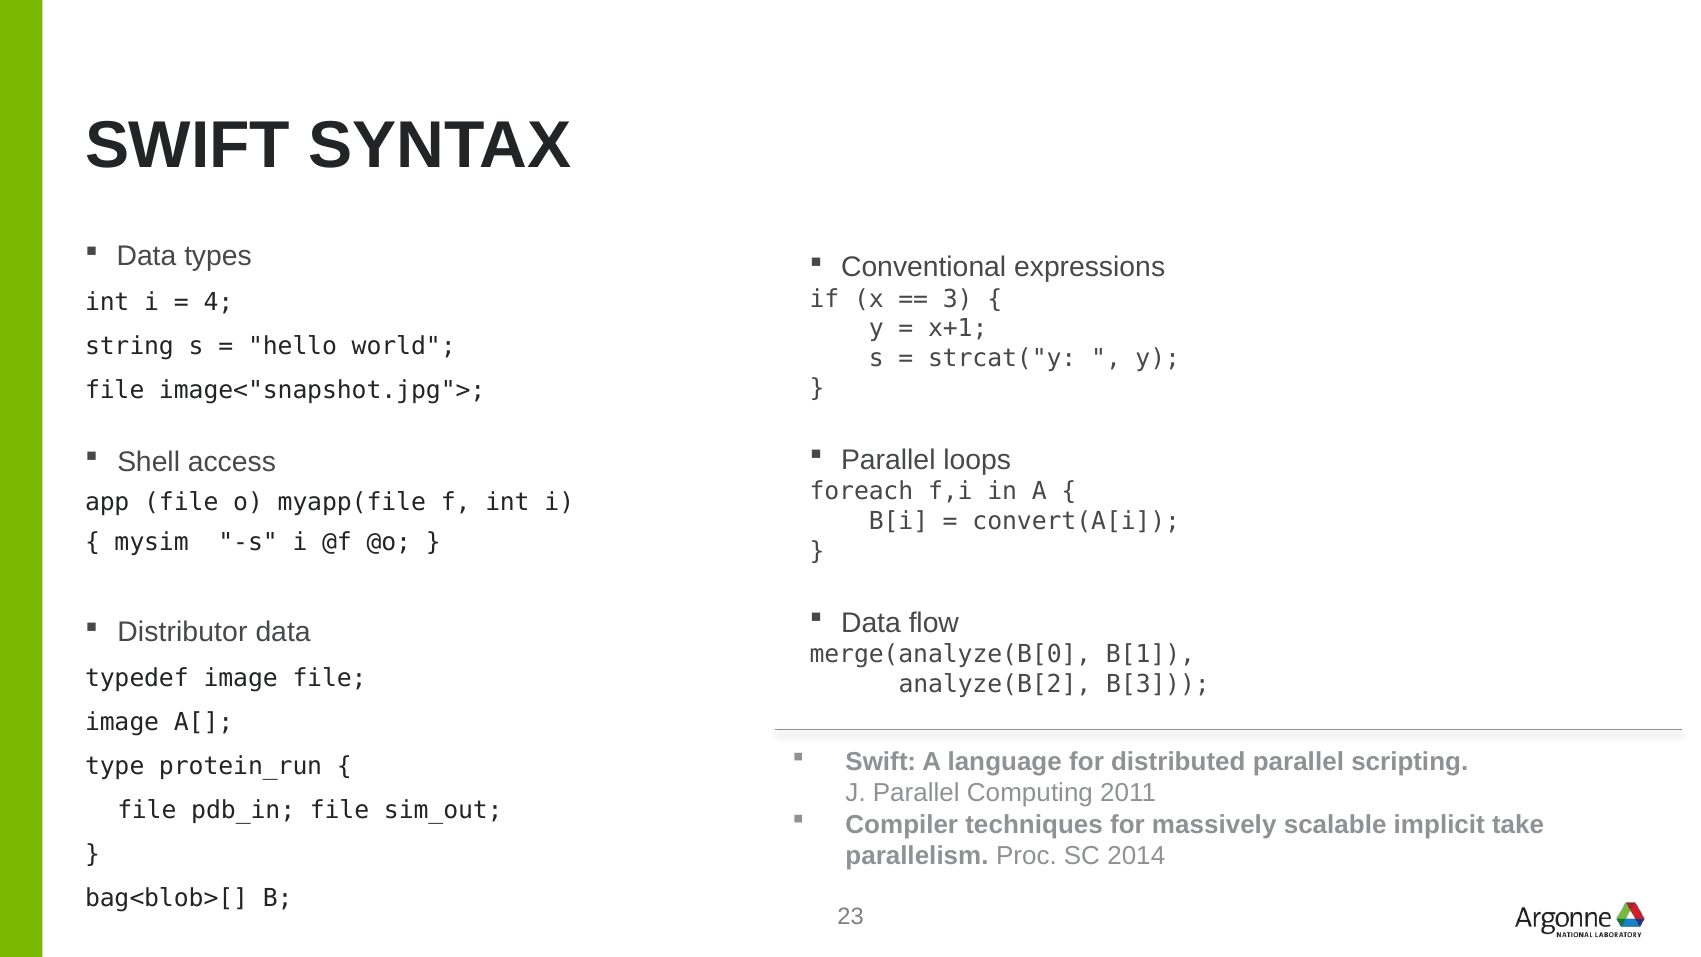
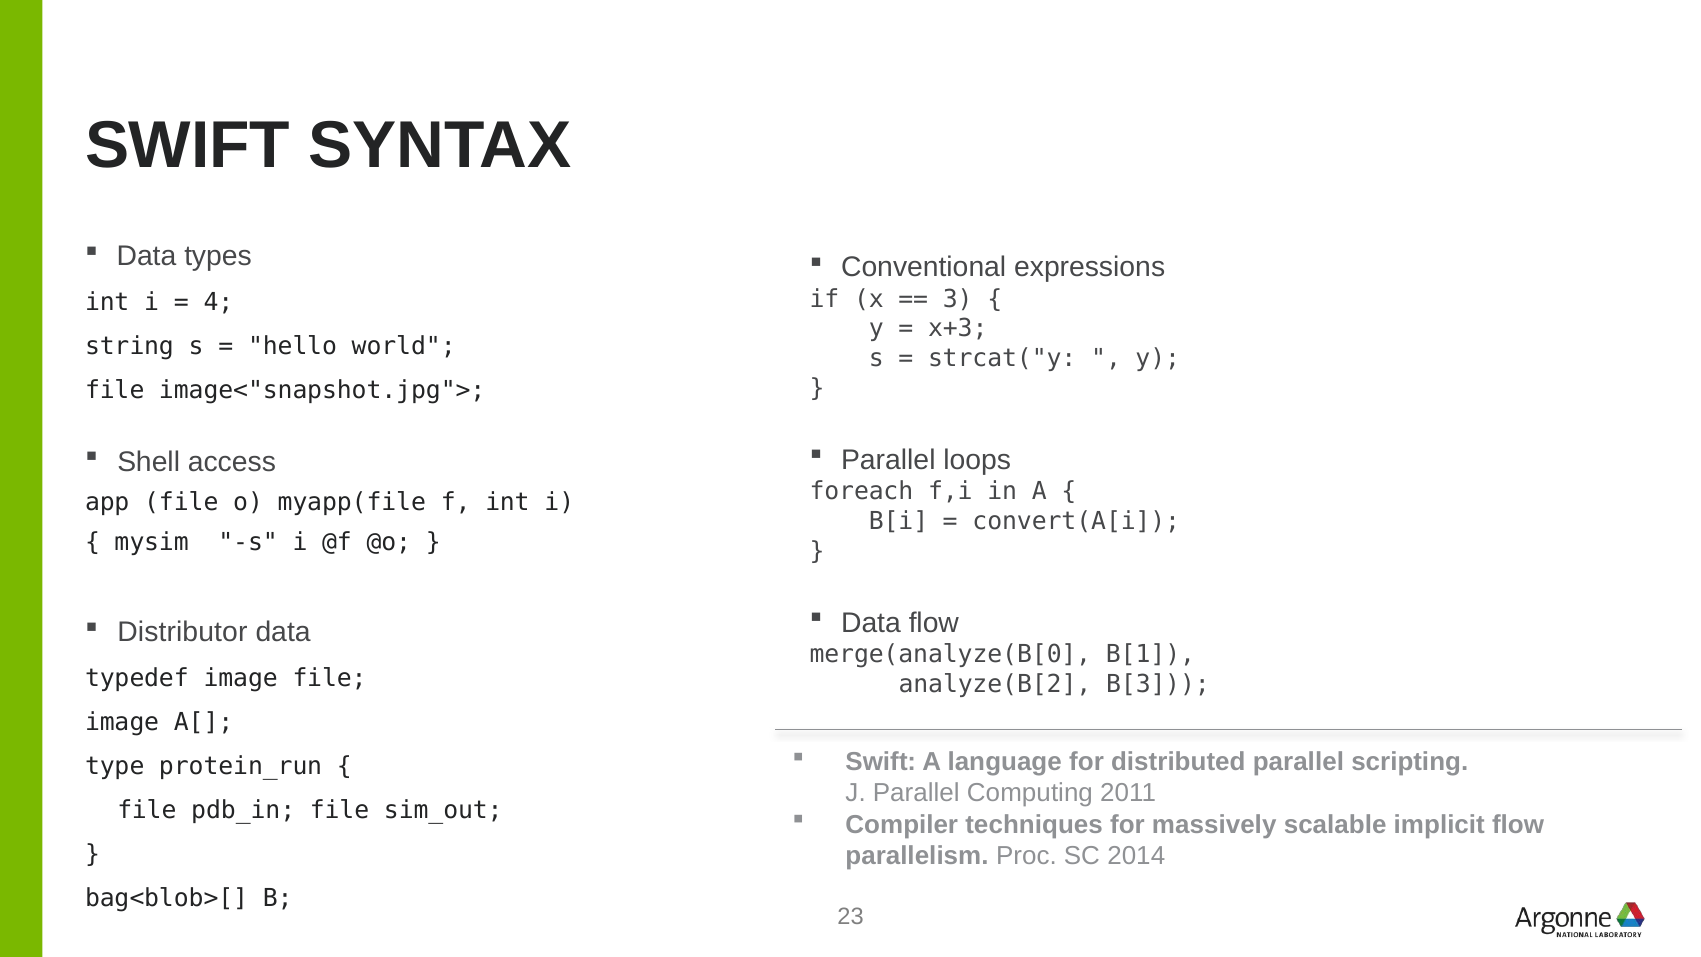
x+1: x+1 -> x+3
implicit take: take -> flow
